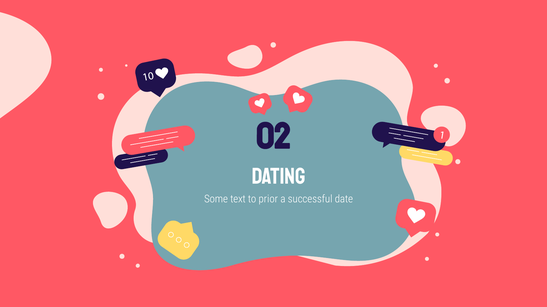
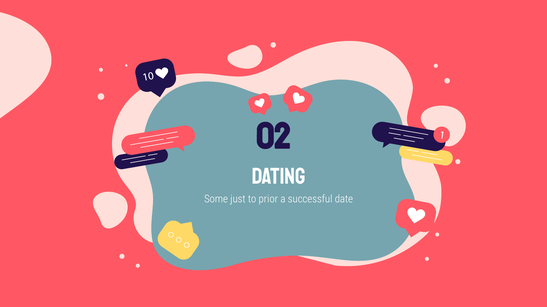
text: text -> just
